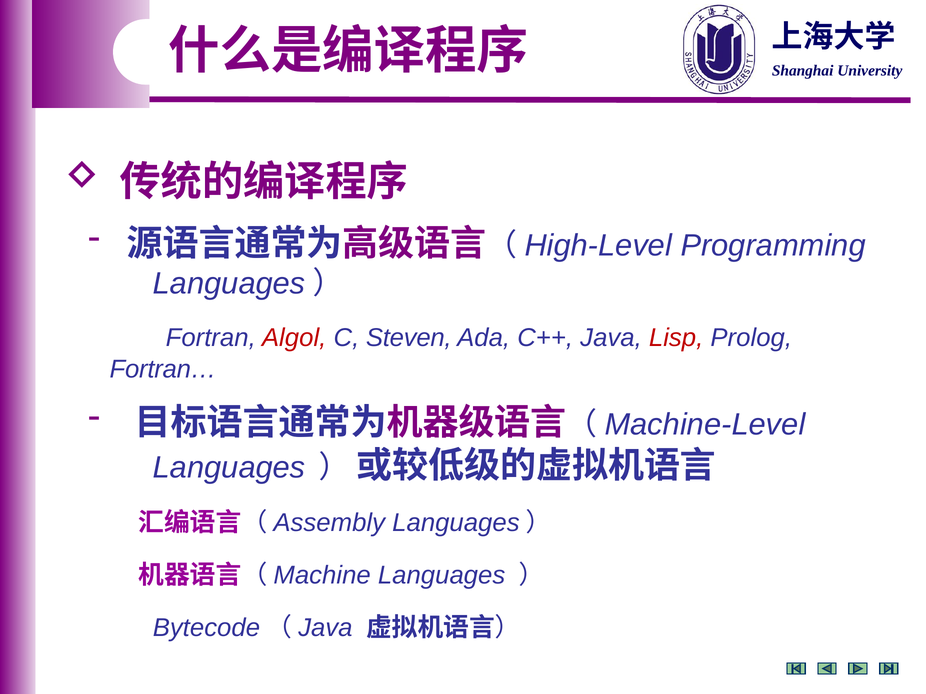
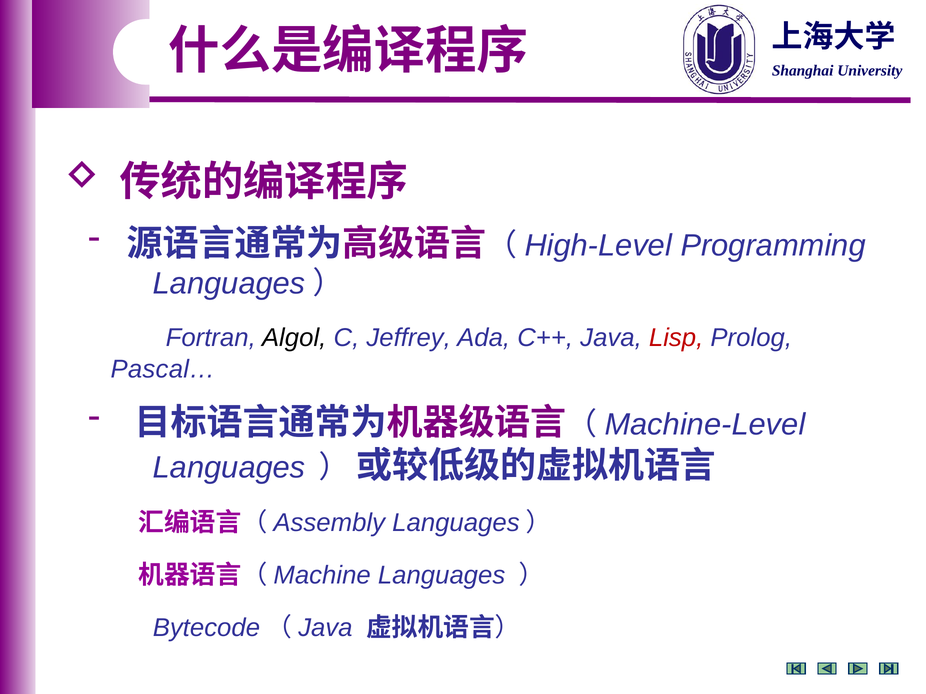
Algol colour: red -> black
Steven: Steven -> Jeffrey
Fortran…: Fortran… -> Pascal…
